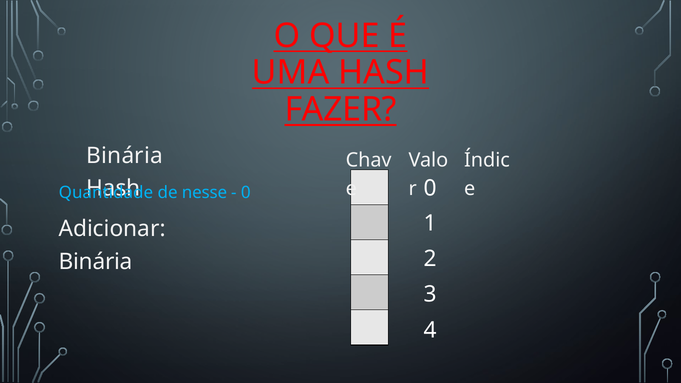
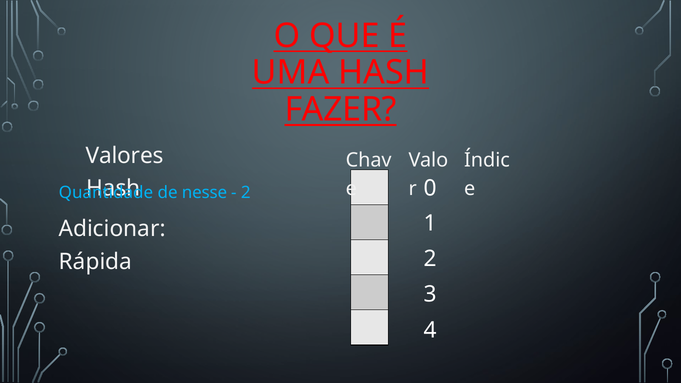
Binária at (125, 156): Binária -> Valores
0 at (246, 193): 0 -> 2
Binária at (96, 262): Binária -> Rápida
